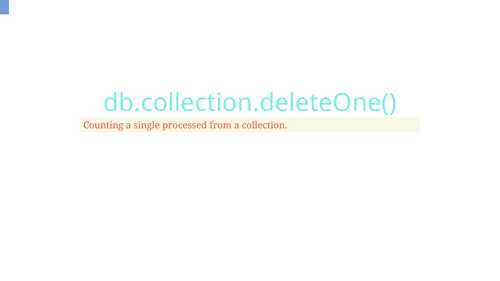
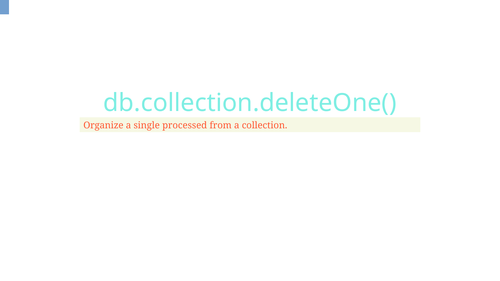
Counting: Counting -> Organize
